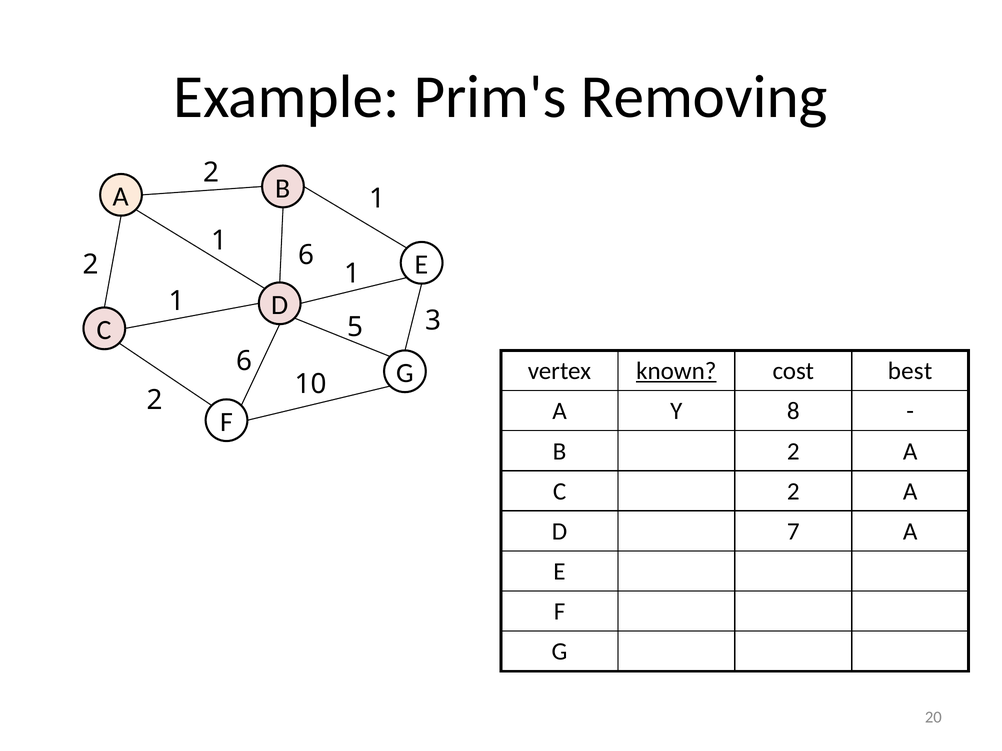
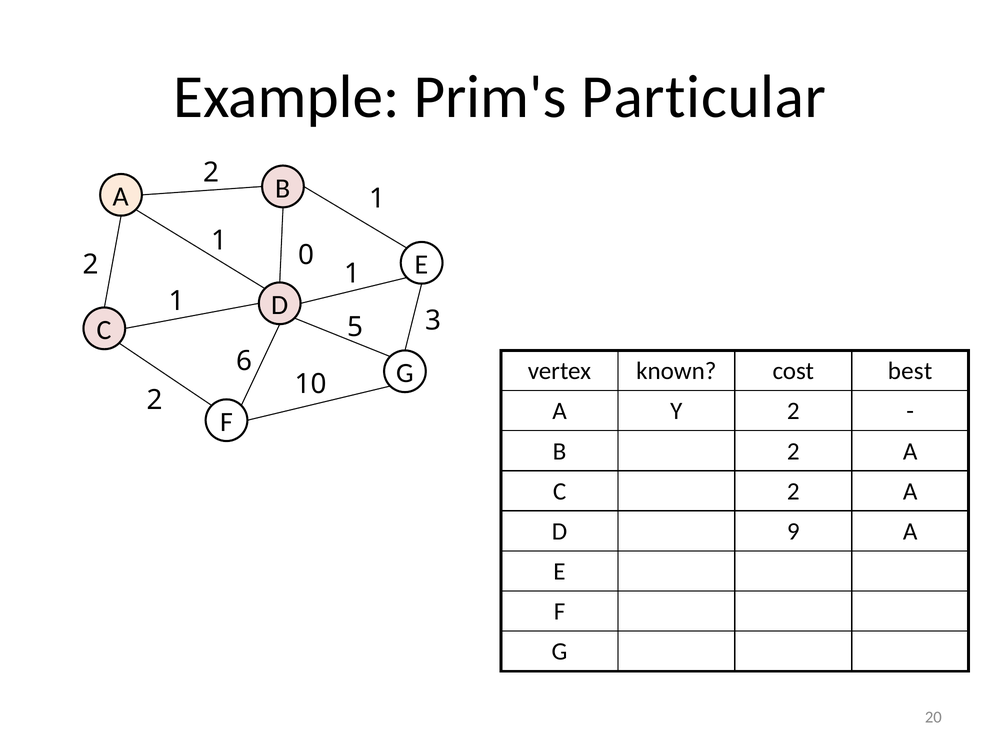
Removing: Removing -> Particular
6 at (306, 255): 6 -> 0
known underline: present -> none
Y 8: 8 -> 2
7: 7 -> 9
